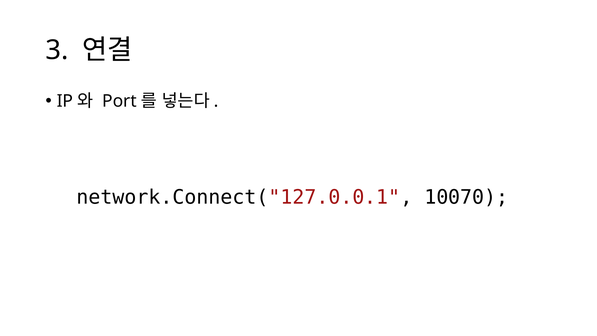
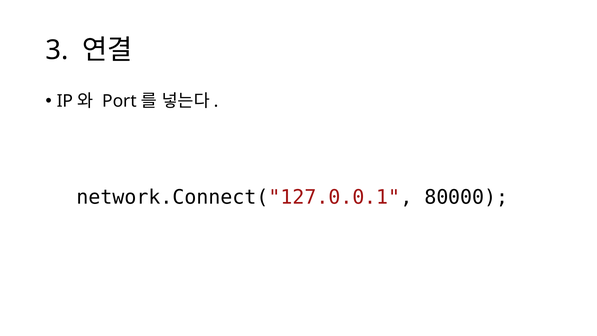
10070: 10070 -> 80000
